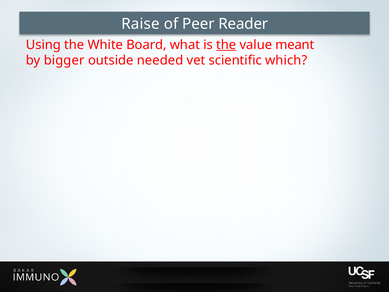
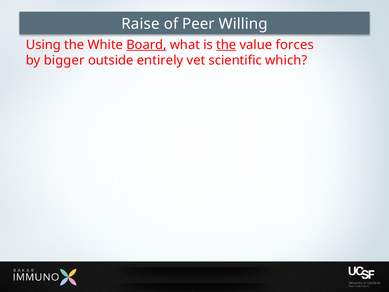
Reader: Reader -> Willing
Board underline: none -> present
meant: meant -> forces
needed: needed -> entirely
